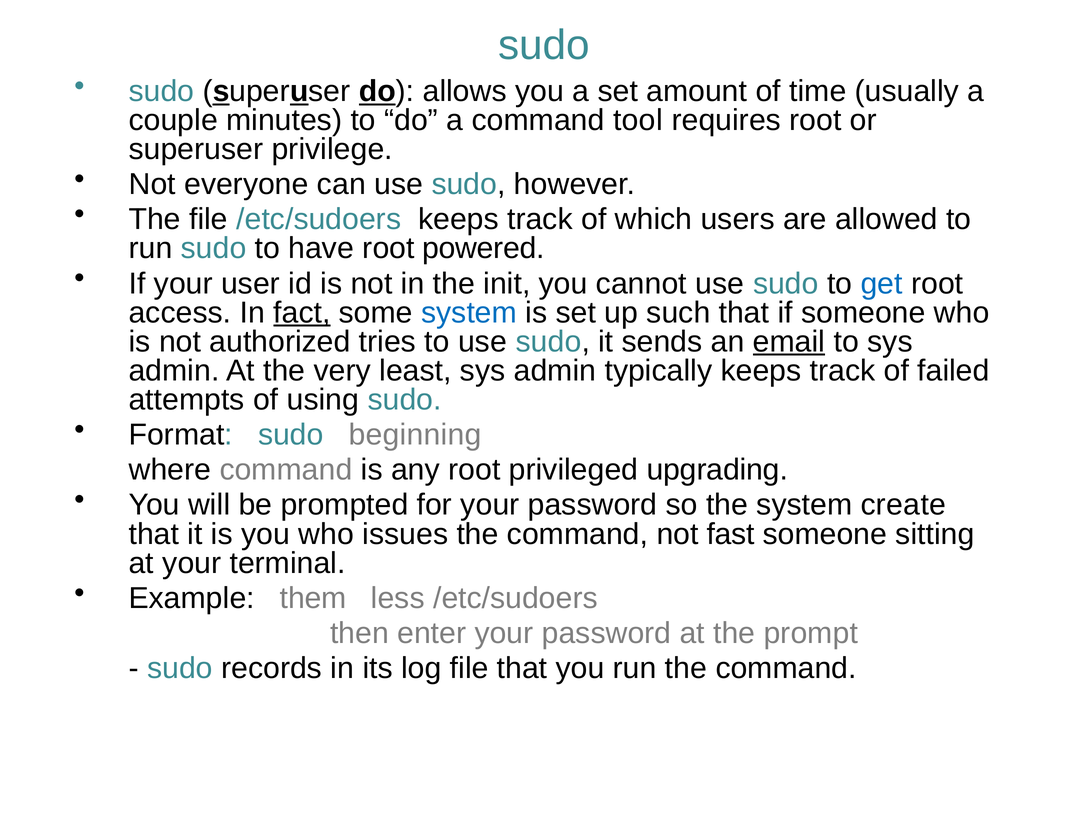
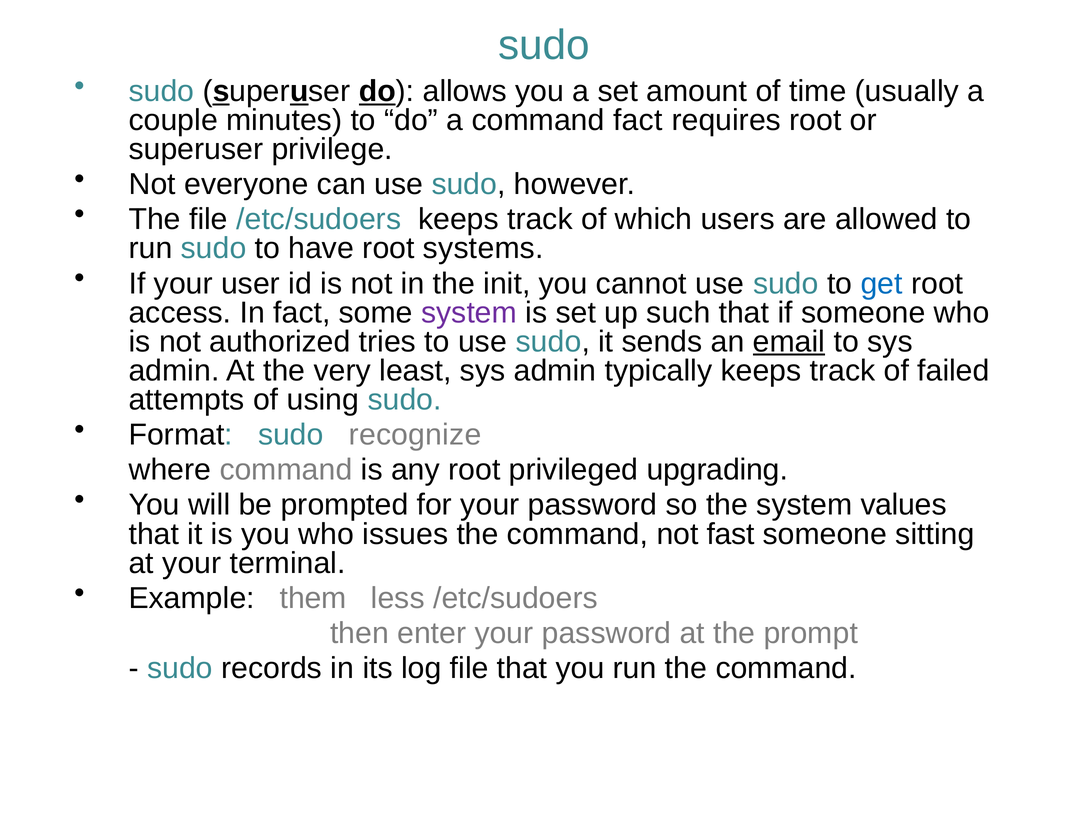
command tool: tool -> fact
powered: powered -> systems
fact at (302, 313) underline: present -> none
system at (469, 313) colour: blue -> purple
beginning: beginning -> recognize
create: create -> values
